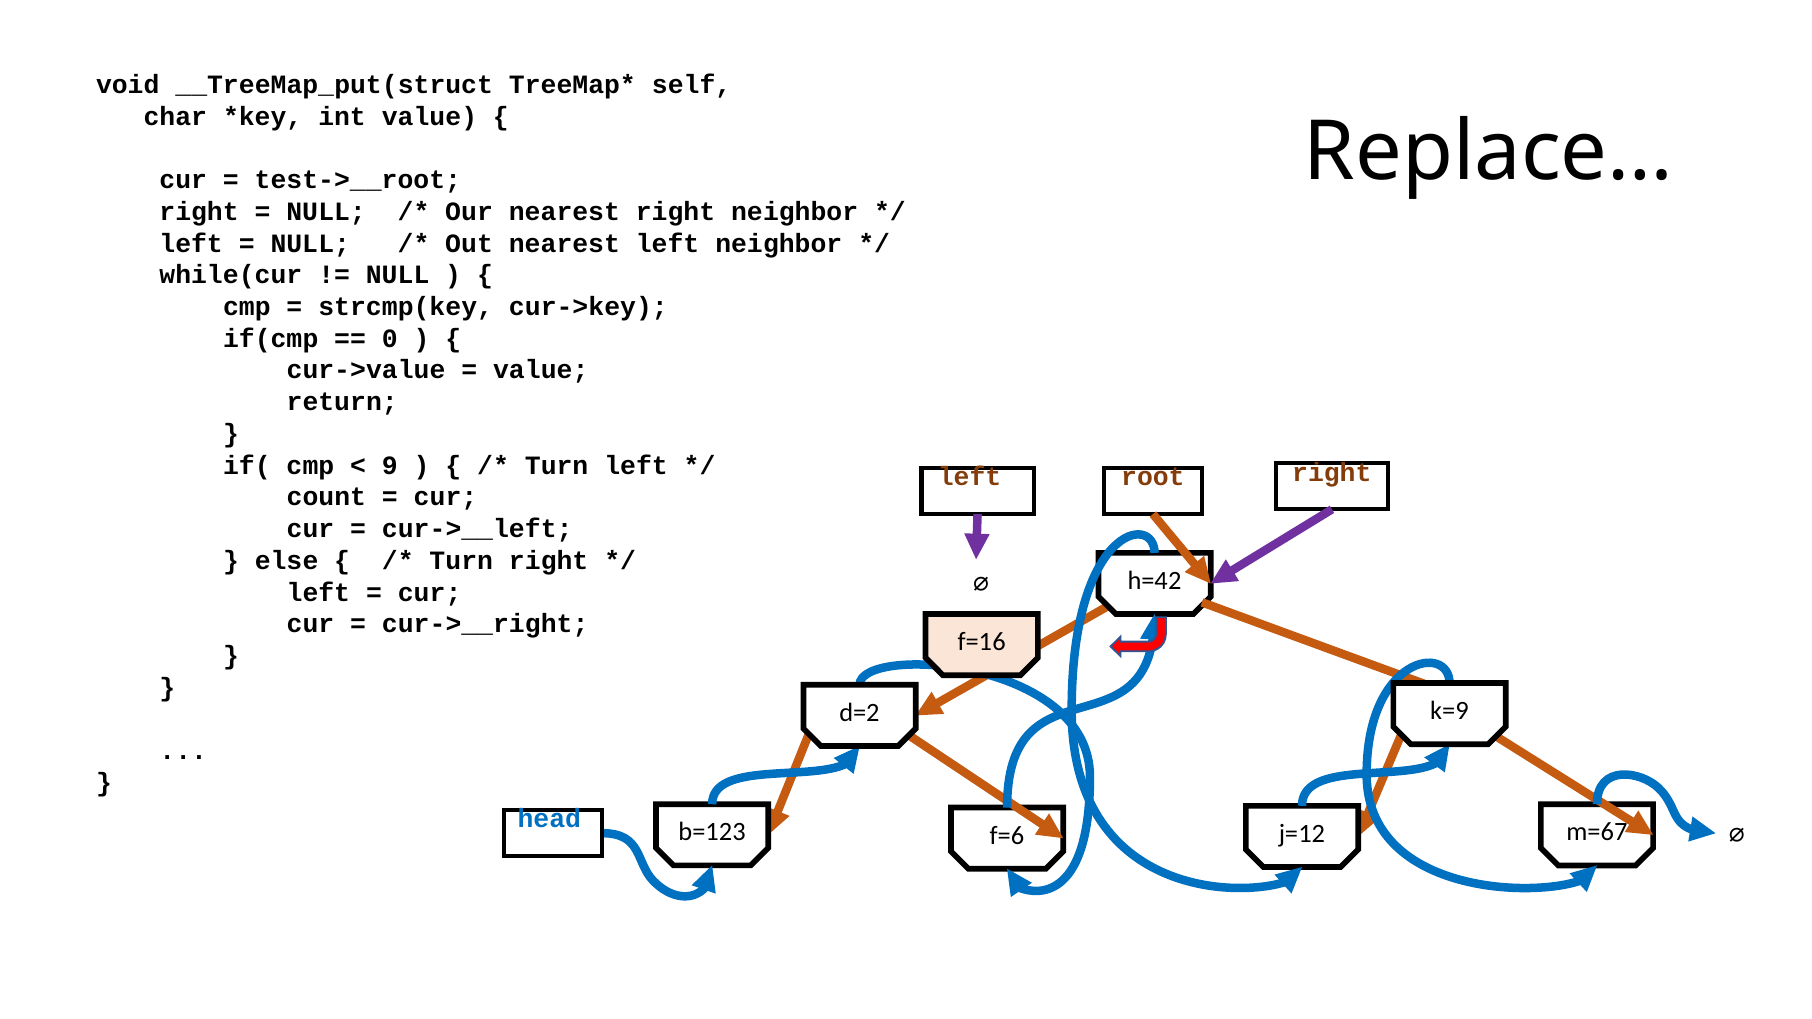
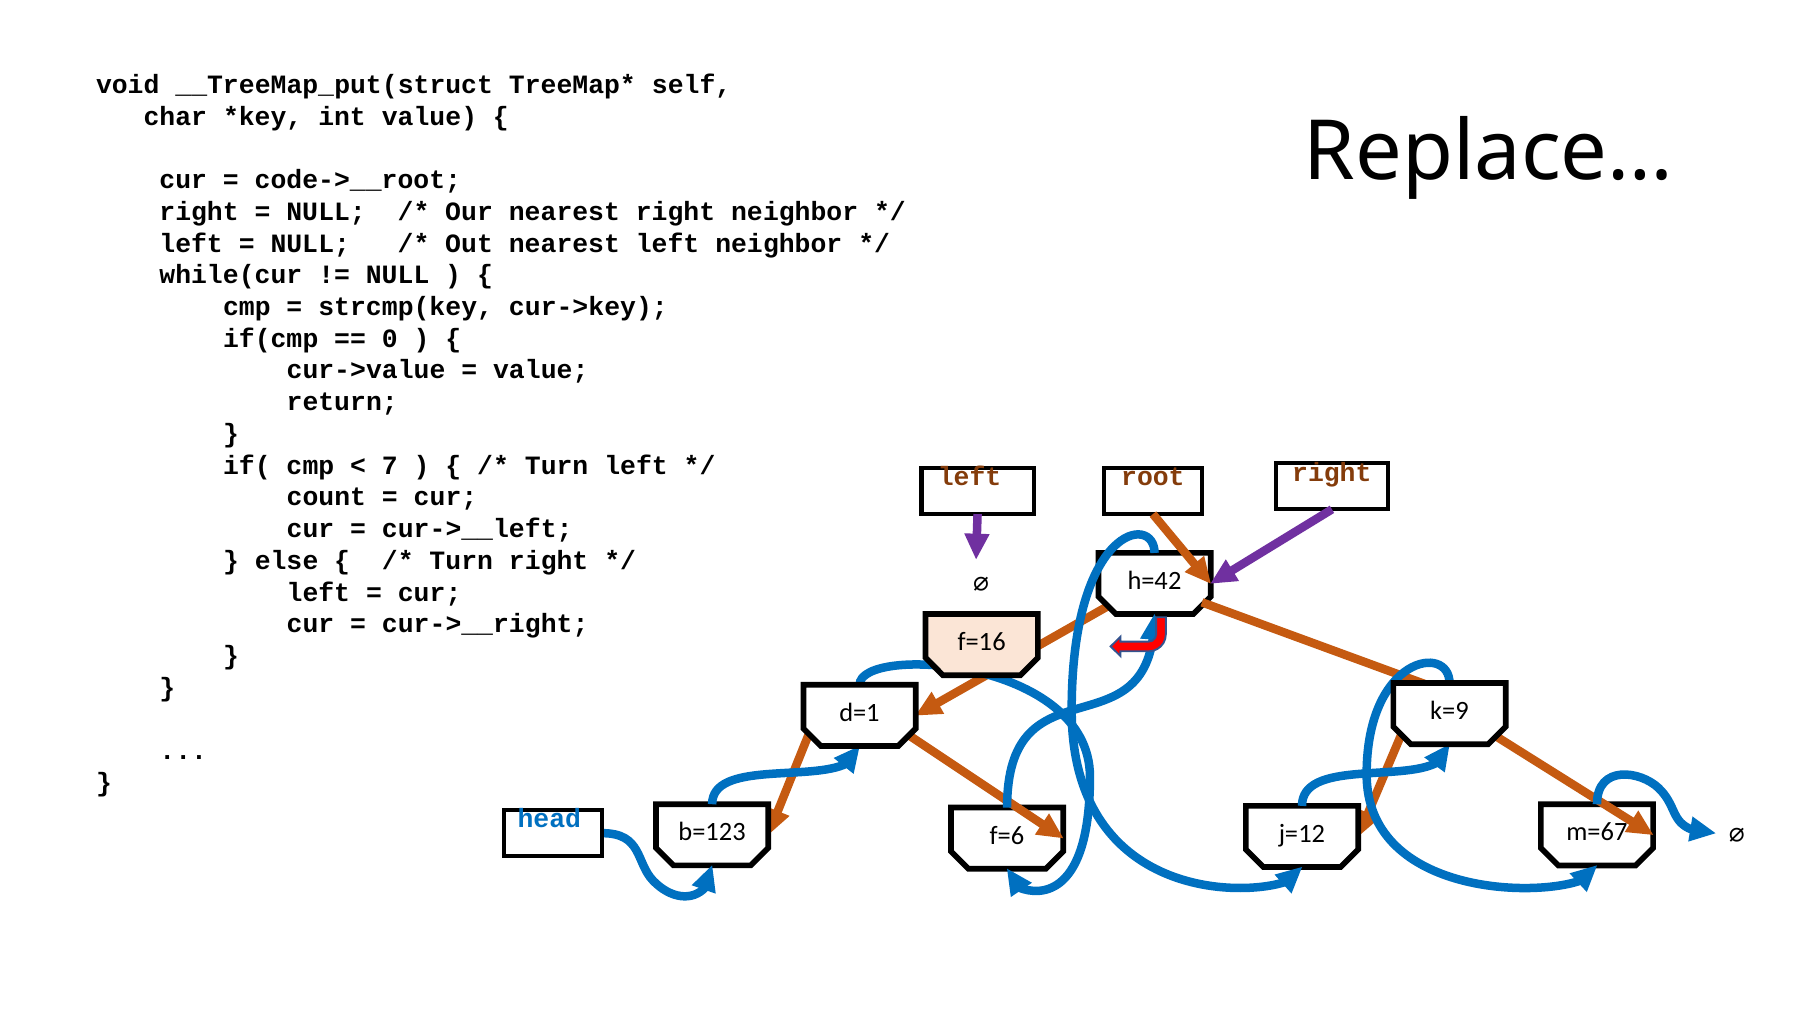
test->__root: test->__root -> code->__root
9: 9 -> 7
d=2: d=2 -> d=1
